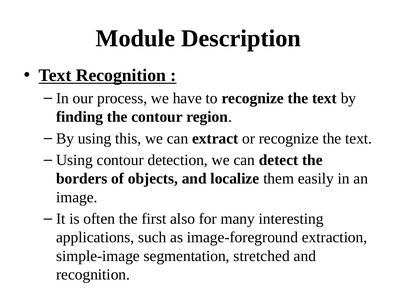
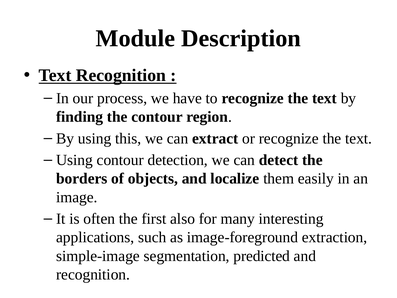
stretched: stretched -> predicted
